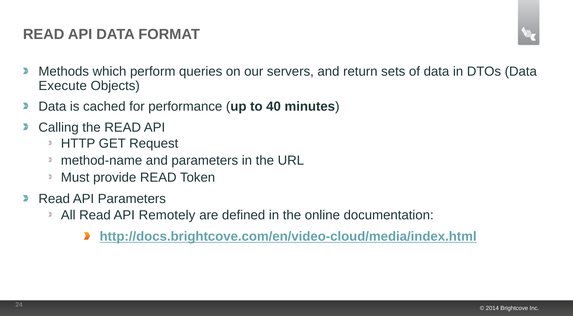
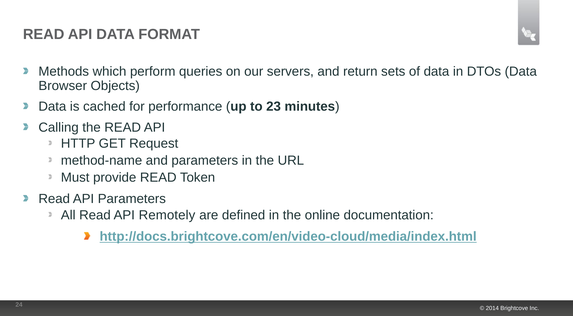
Execute: Execute -> Browser
40: 40 -> 23
